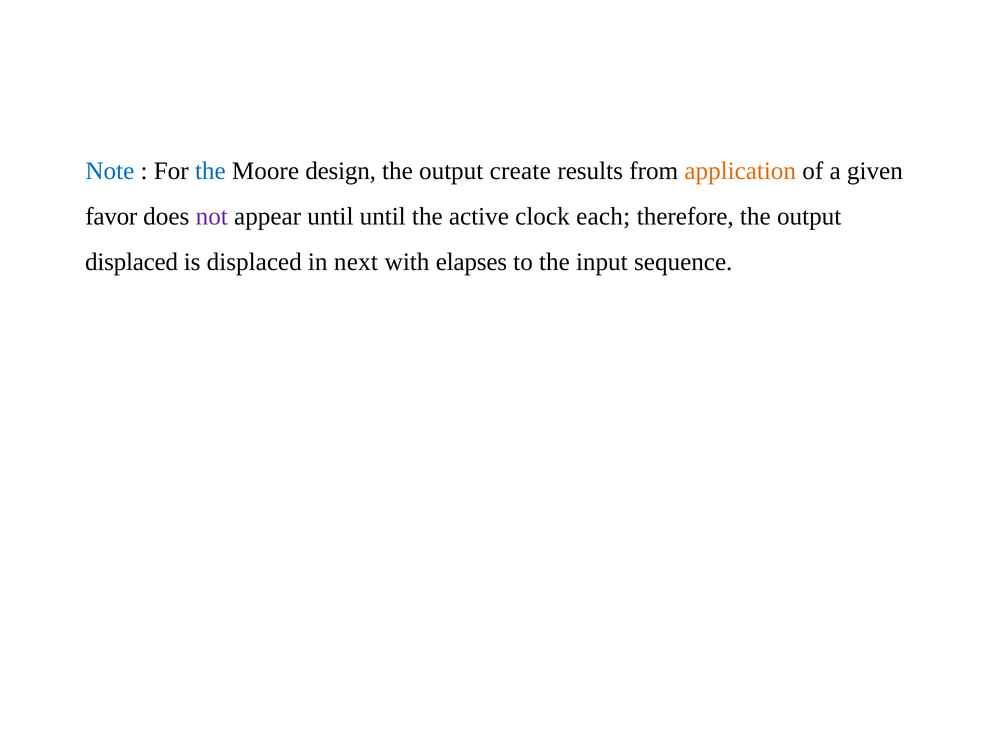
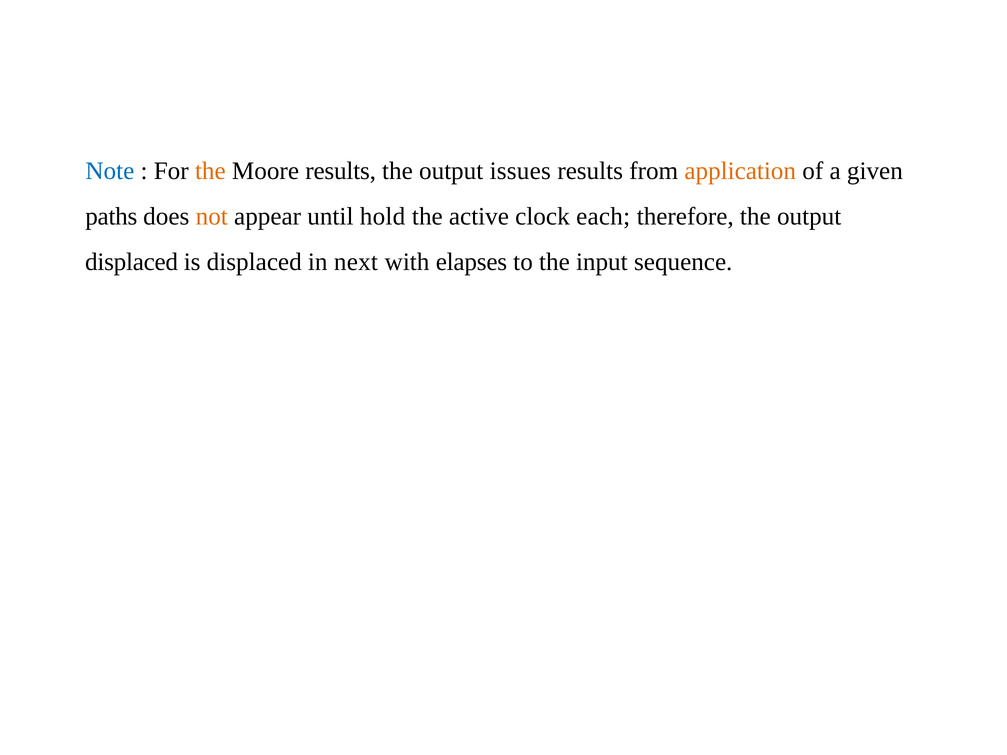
the at (210, 171) colour: blue -> orange
Moore design: design -> results
create: create -> issues
favor: favor -> paths
not colour: purple -> orange
until until: until -> hold
